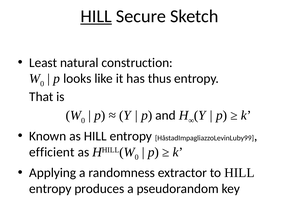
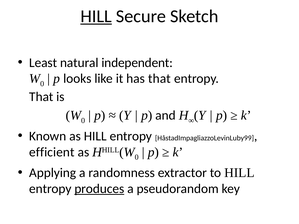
construction: construction -> independent
has thus: thus -> that
produces underline: none -> present
